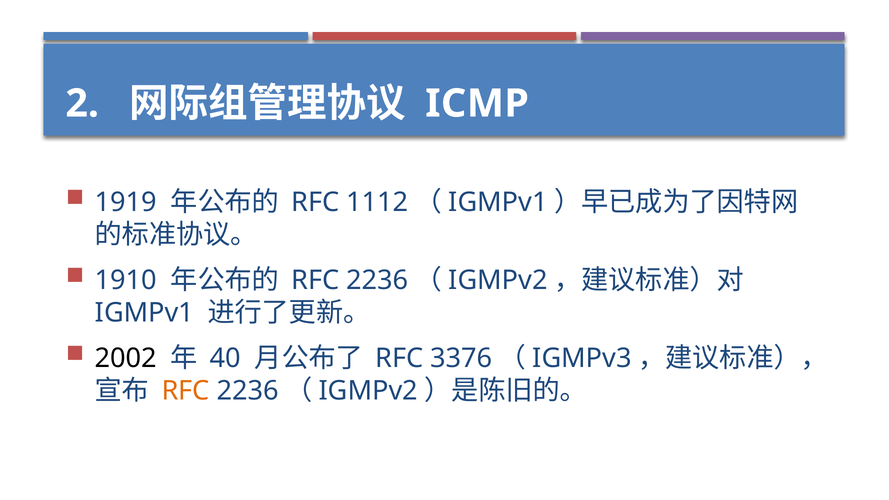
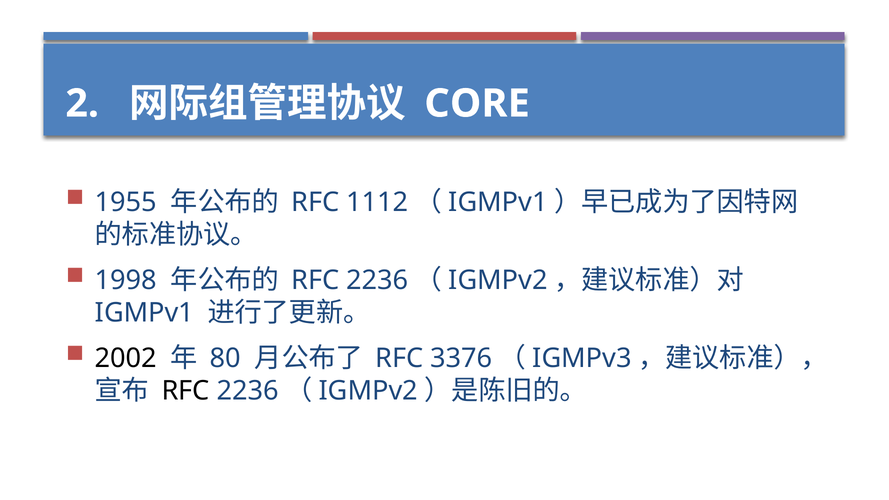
ICMP: ICMP -> CORE
1919: 1919 -> 1955
1910: 1910 -> 1998
40: 40 -> 80
RFC at (186, 391) colour: orange -> black
